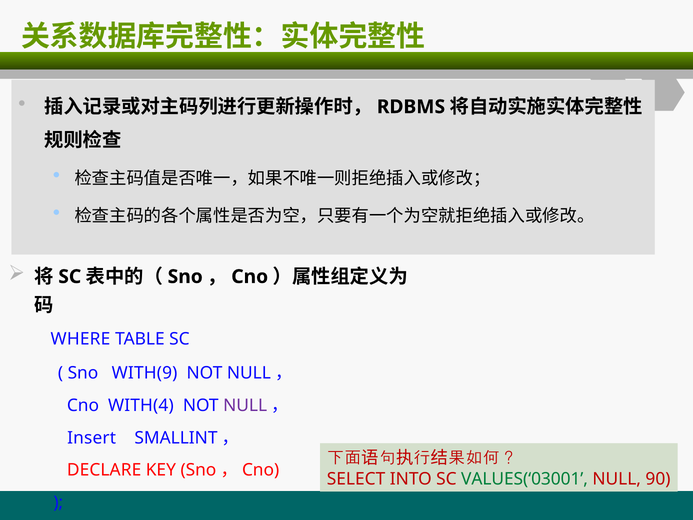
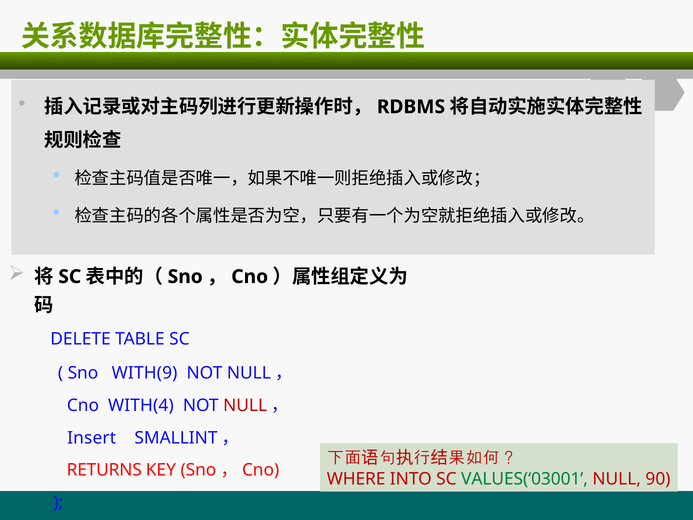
WHERE: WHERE -> DELETE
NULL at (245, 405) colour: purple -> red
DECLARE: DECLARE -> RETURNS
SELECT: SELECT -> WHERE
